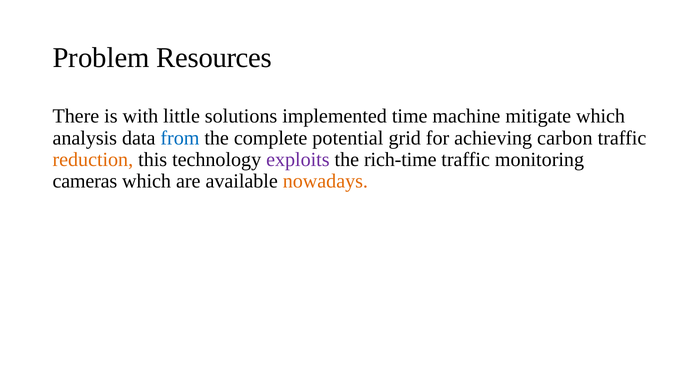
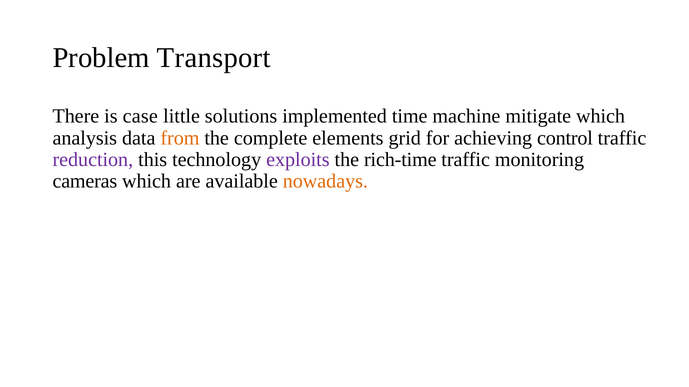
Resources: Resources -> Transport
with: with -> case
from colour: blue -> orange
potential: potential -> elements
carbon: carbon -> control
reduction colour: orange -> purple
